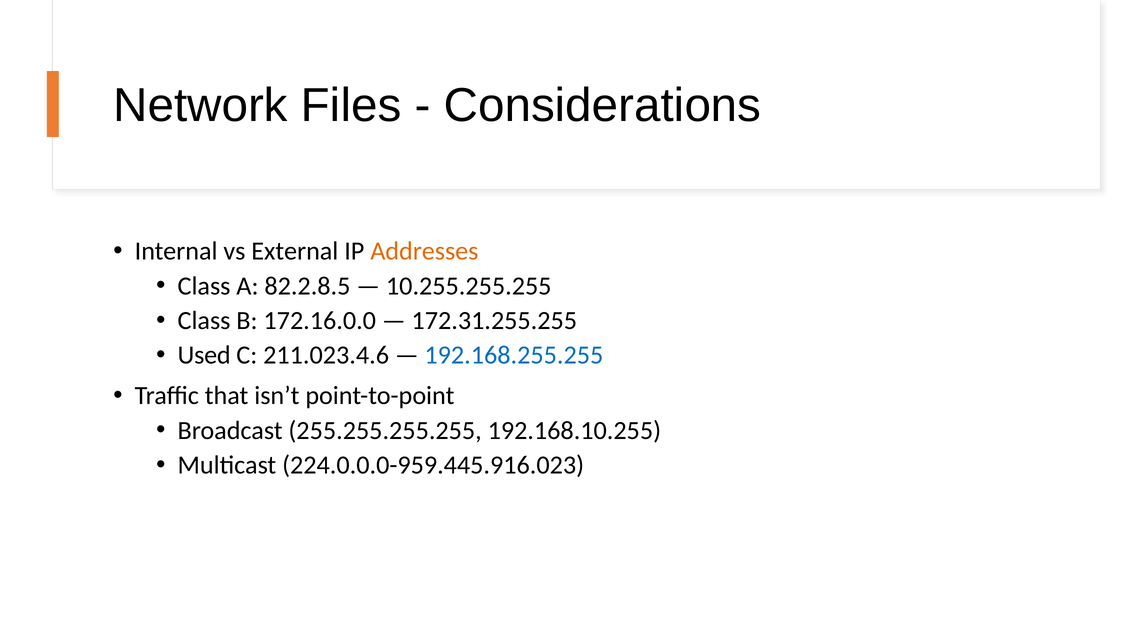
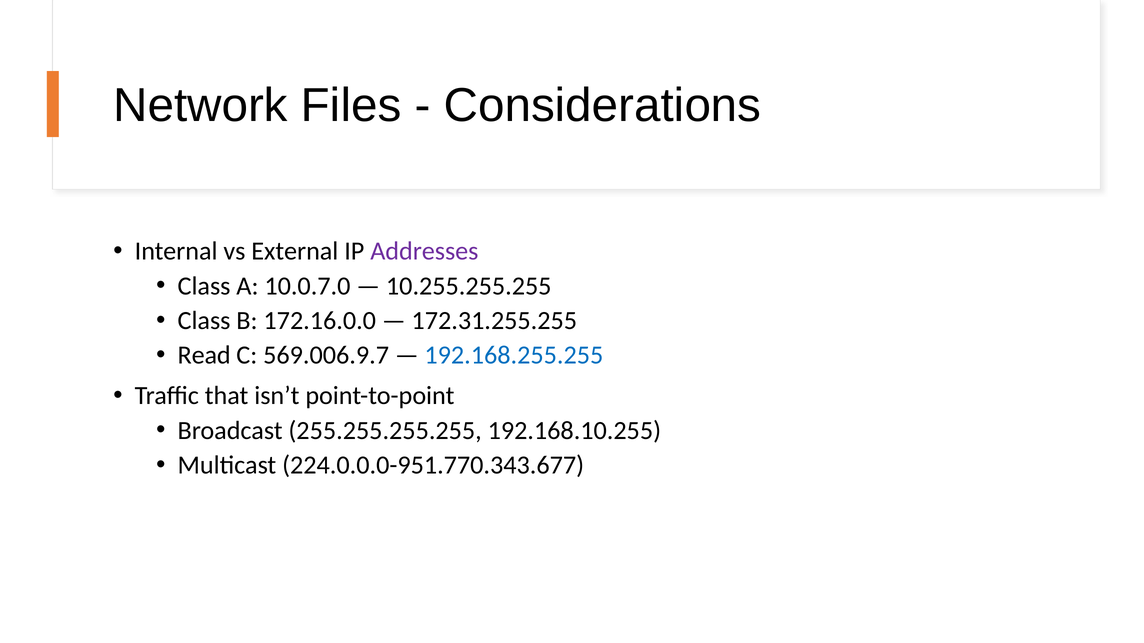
Addresses colour: orange -> purple
82.2.8.5: 82.2.8.5 -> 10.0.7.0
Used: Used -> Read
211.023.4.6: 211.023.4.6 -> 569.006.9.7
224.0.0.0-959.445.916.023: 224.0.0.0-959.445.916.023 -> 224.0.0.0-951.770.343.677
